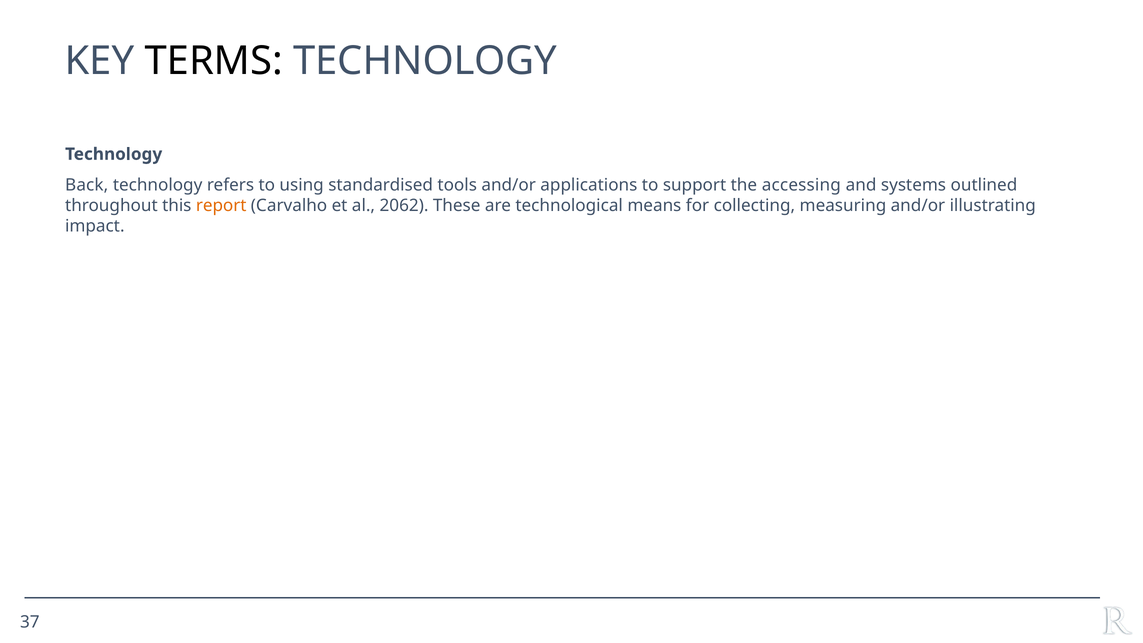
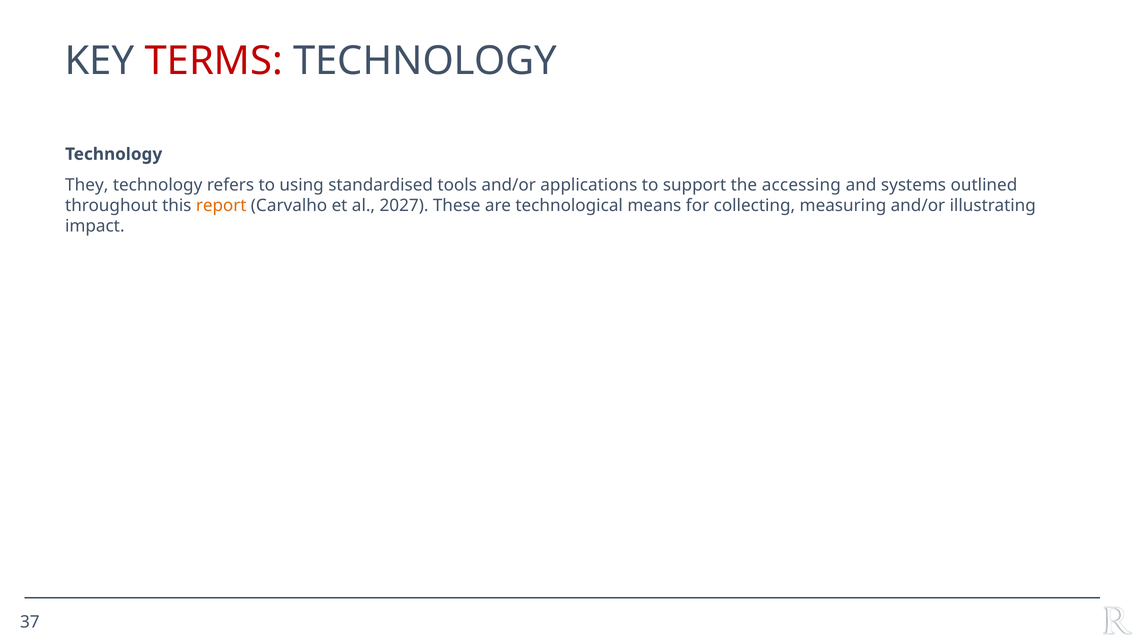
TERMS colour: black -> red
Back: Back -> They
2062: 2062 -> 2027
